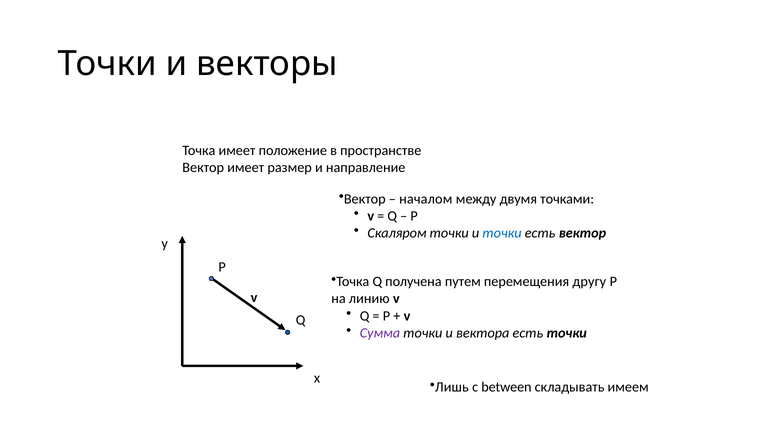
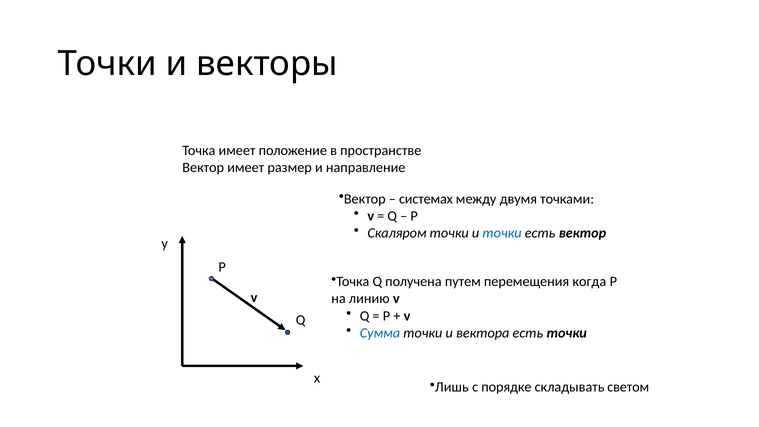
началом: началом -> системах
другу: другу -> когда
Сумма colour: purple -> blue
between: between -> порядке
имеем: имеем -> светом
